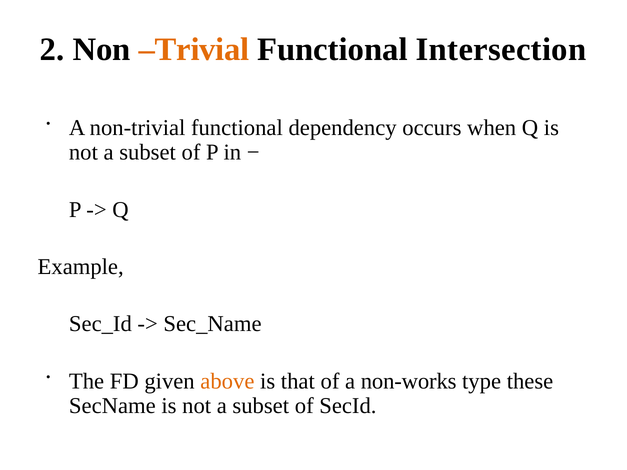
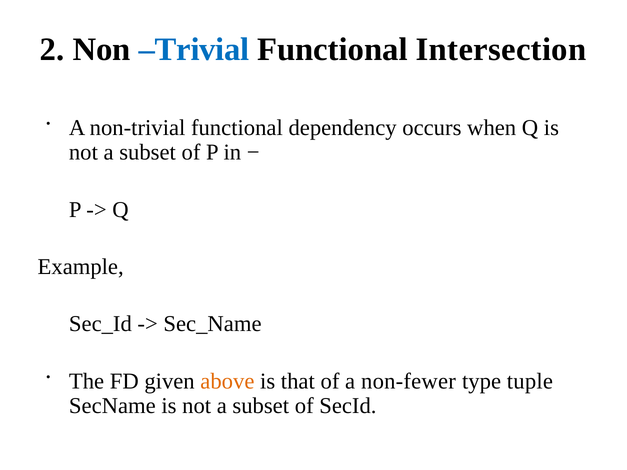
Trivial colour: orange -> blue
non-works: non-works -> non-fewer
these: these -> tuple
